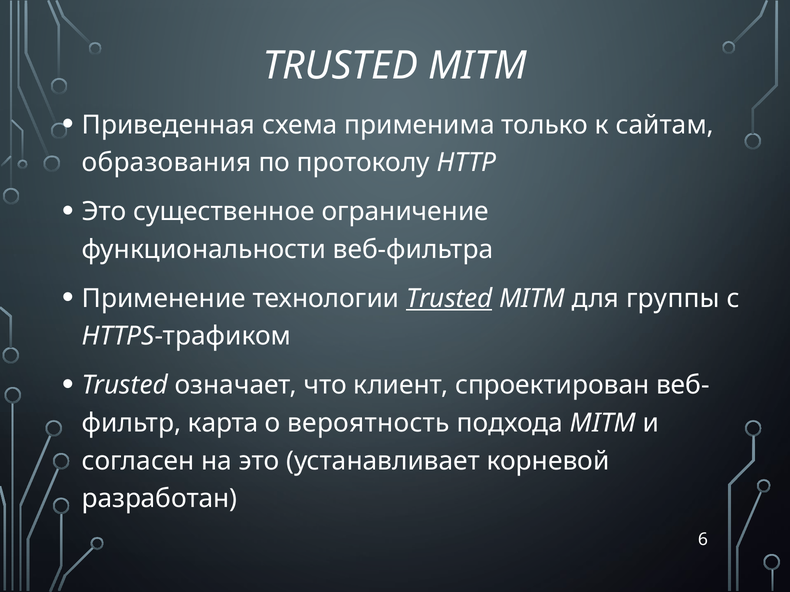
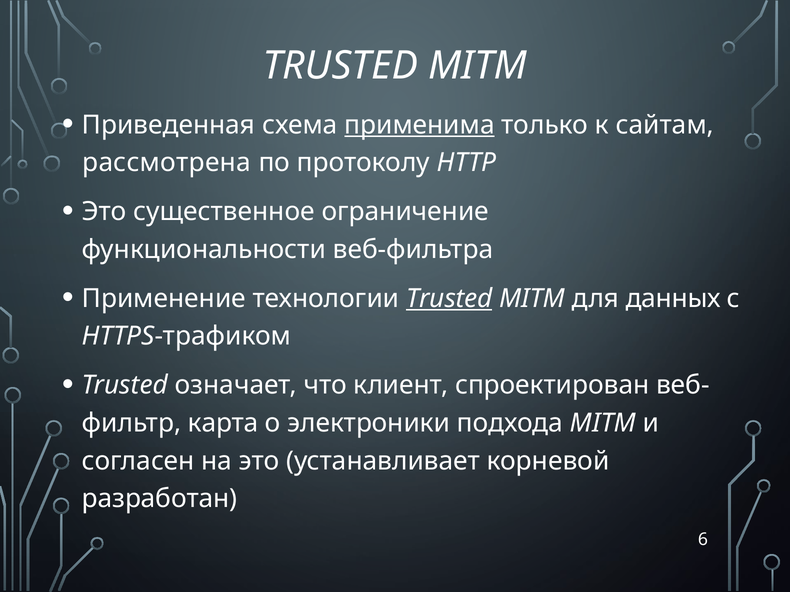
применима underline: none -> present
образования: образования -> рассмотрена
группы: группы -> данных
вероятность: вероятность -> электроники
